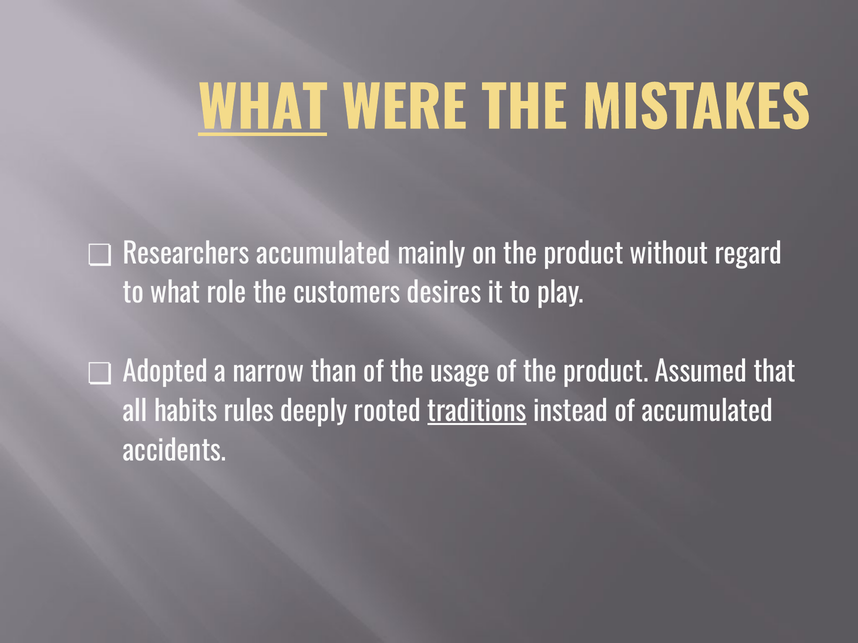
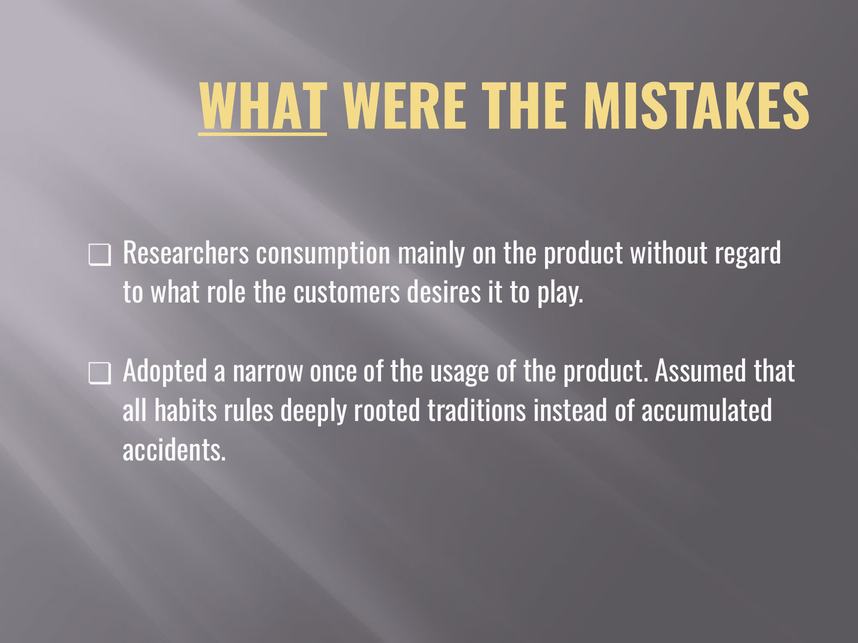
Researchers accumulated: accumulated -> consumption
than: than -> once
traditions underline: present -> none
